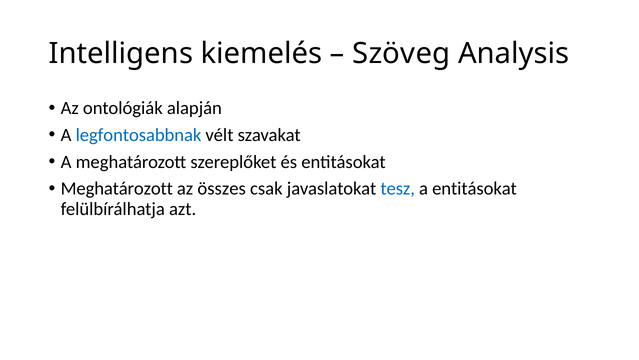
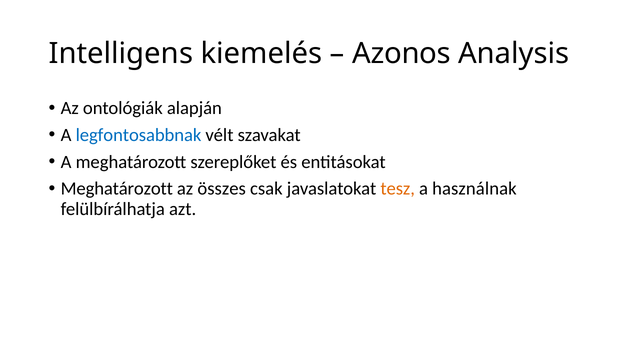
Szöveg: Szöveg -> Azonos
tesz colour: blue -> orange
a entitásokat: entitásokat -> használnak
